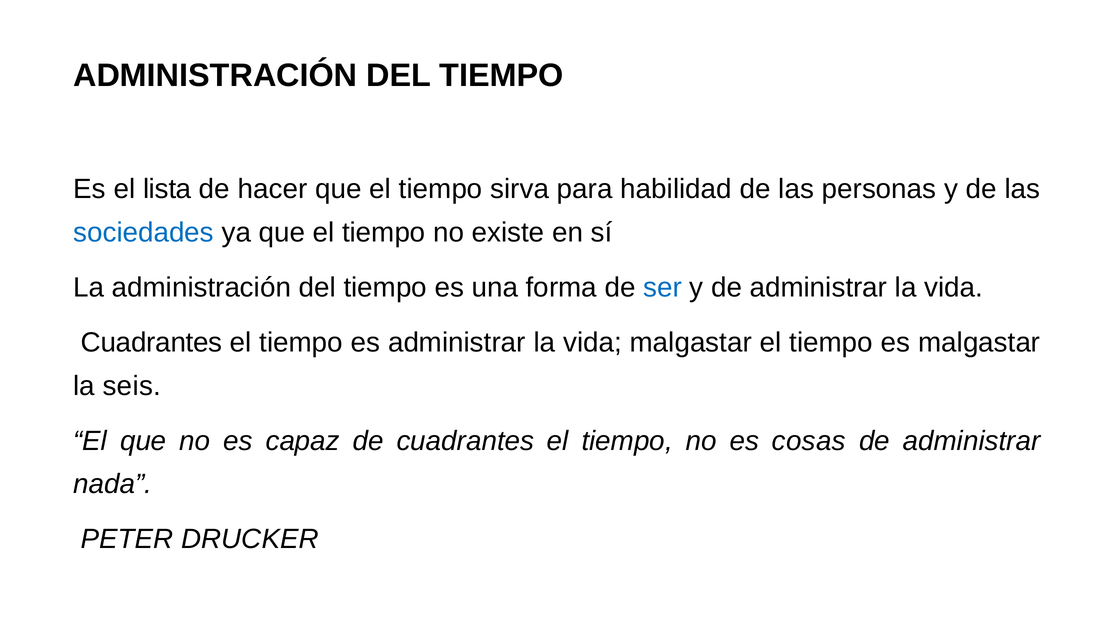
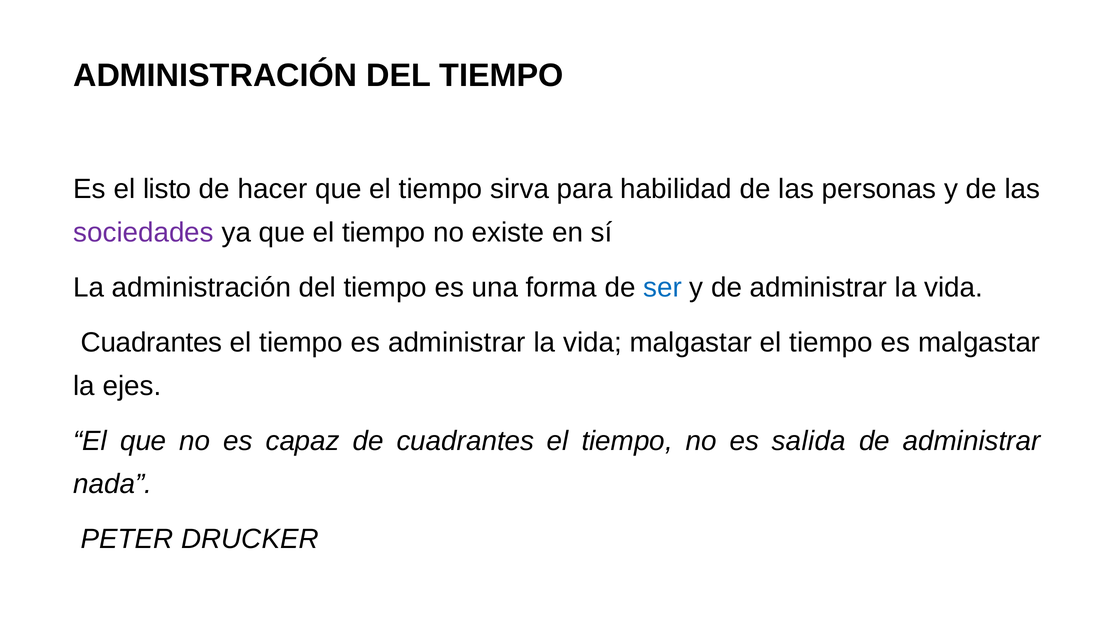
lista: lista -> listo
sociedades colour: blue -> purple
seis: seis -> ejes
cosas: cosas -> salida
